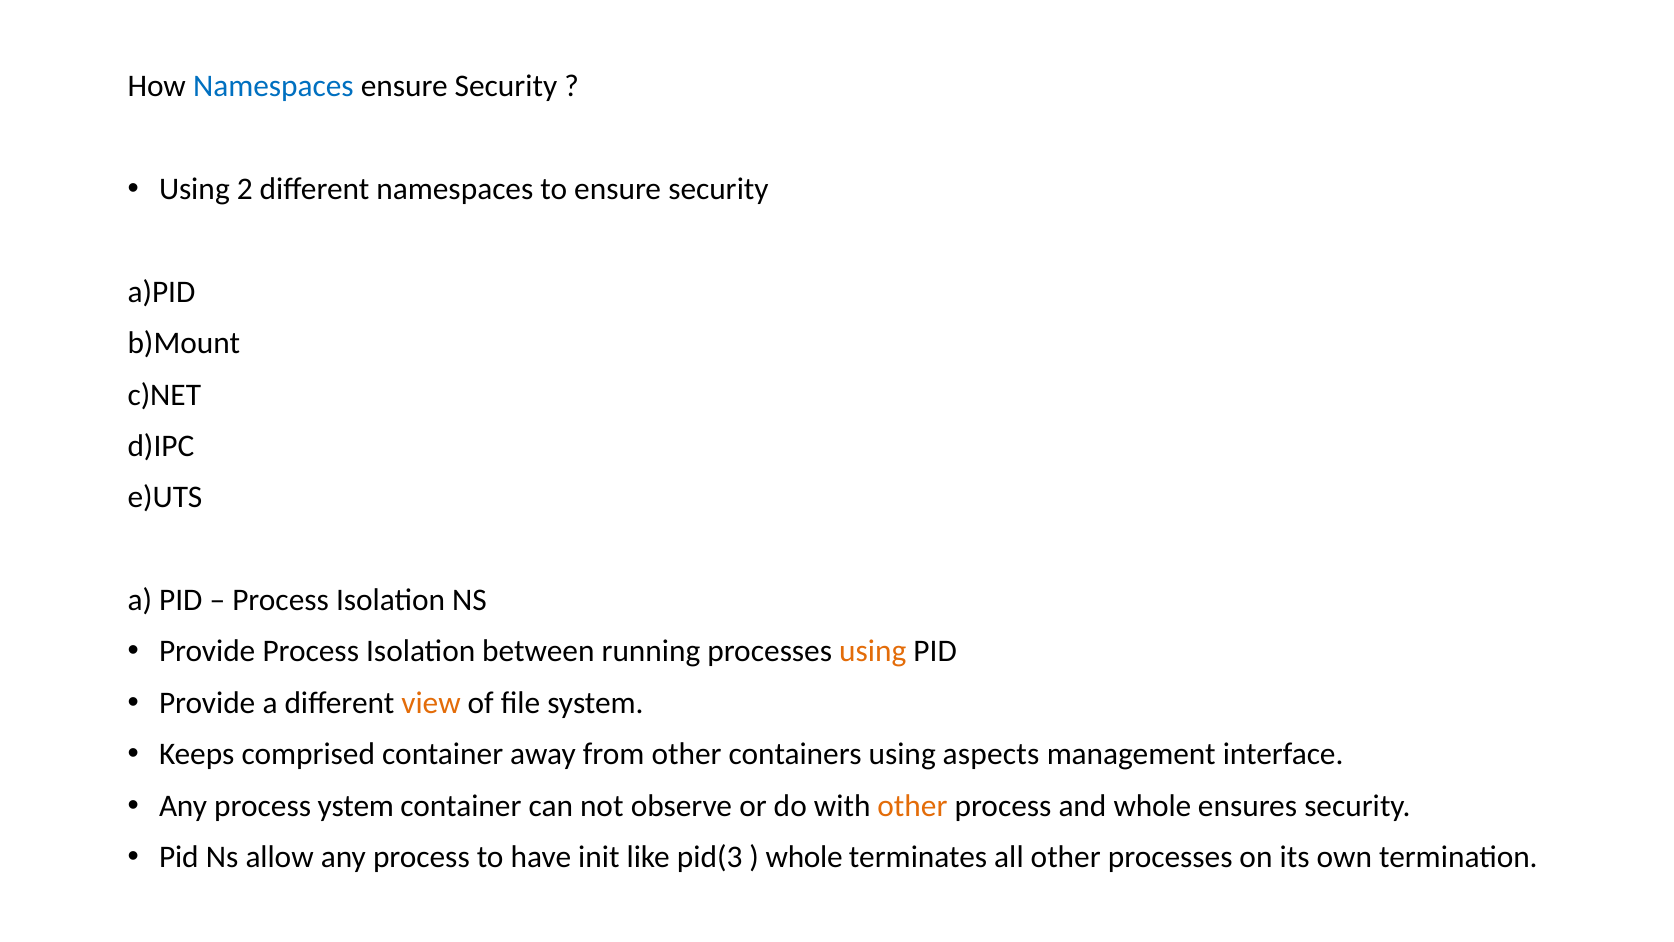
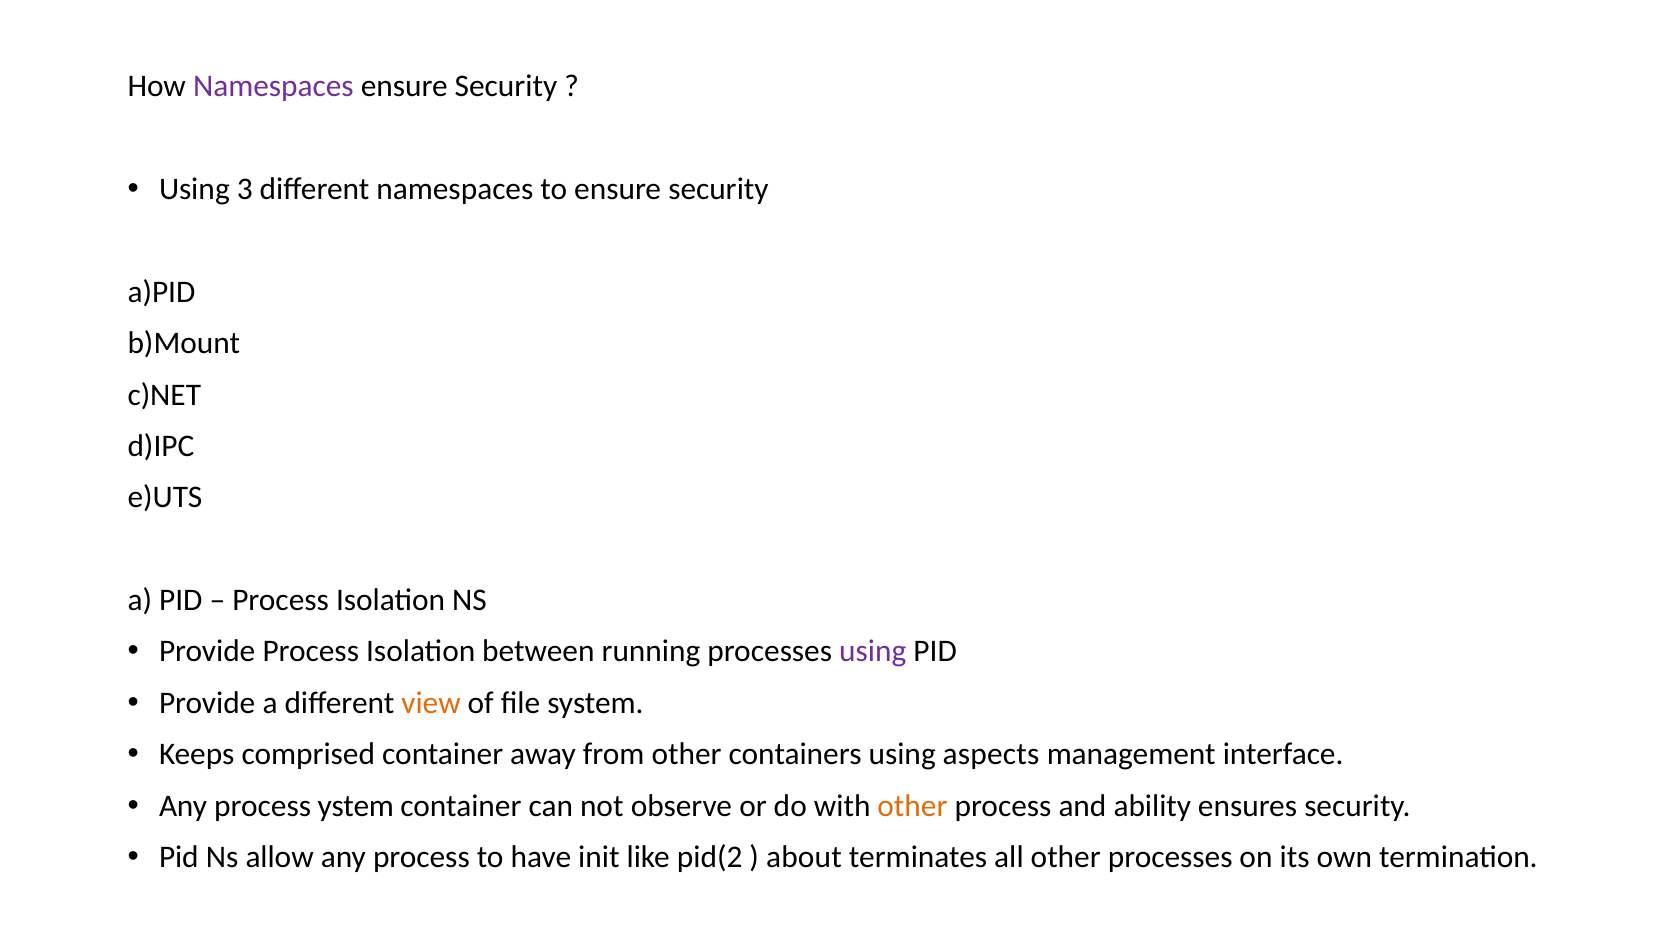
Namespaces at (273, 86) colour: blue -> purple
2: 2 -> 3
using at (873, 651) colour: orange -> purple
and whole: whole -> ability
pid(3: pid(3 -> pid(2
whole at (804, 857): whole -> about
